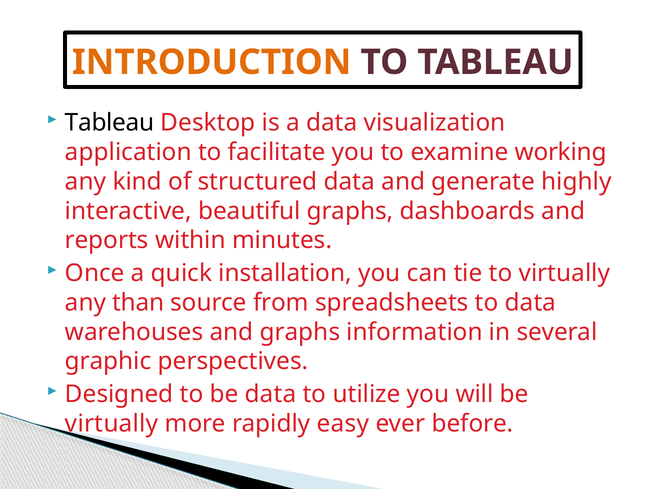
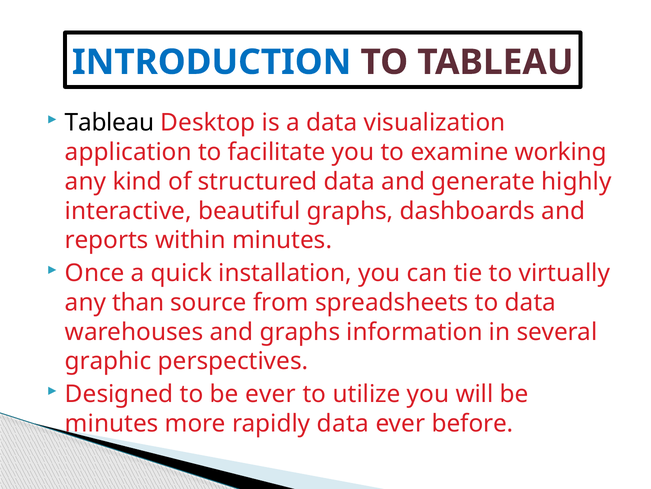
INTRODUCTION colour: orange -> blue
be data: data -> ever
virtually at (112, 423): virtually -> minutes
rapidly easy: easy -> data
